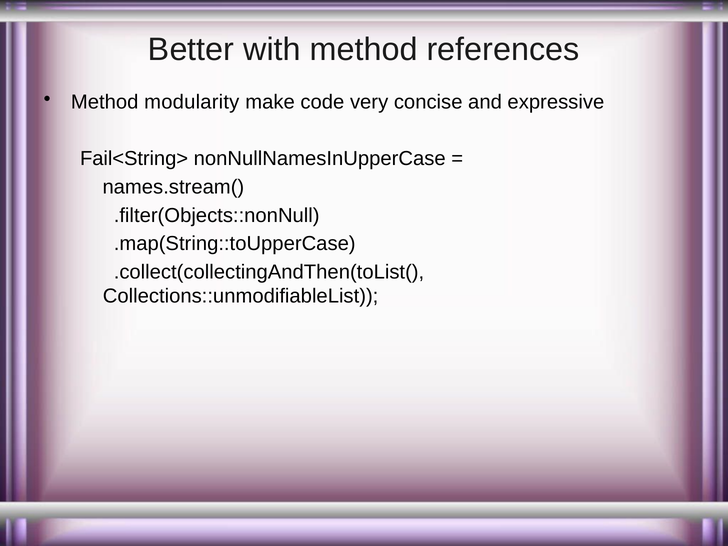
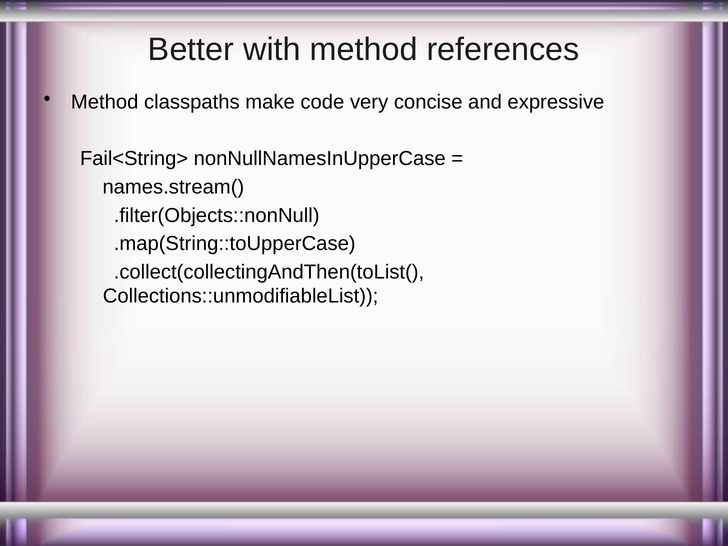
modularity: modularity -> classpaths
